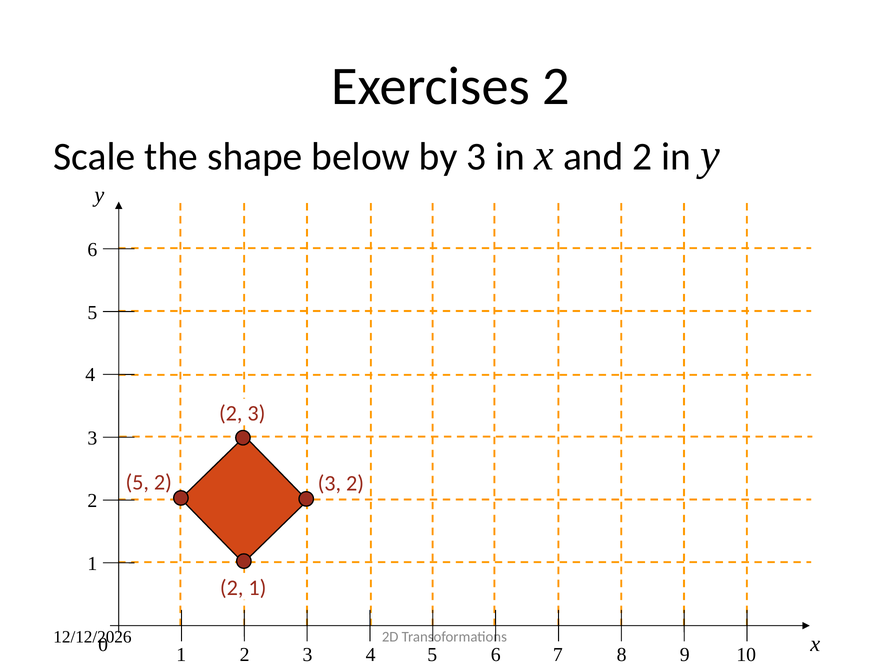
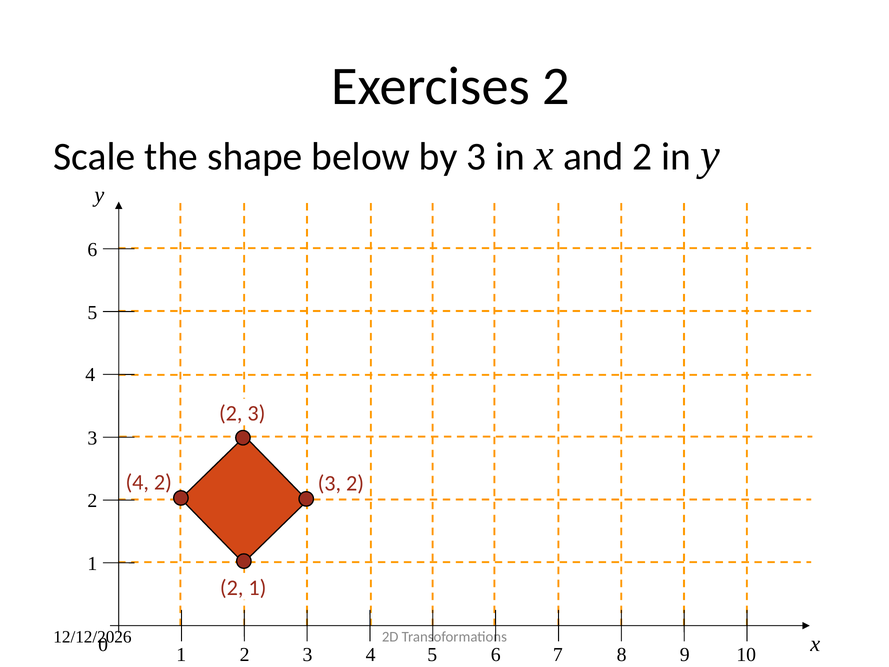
5 at (137, 482): 5 -> 4
